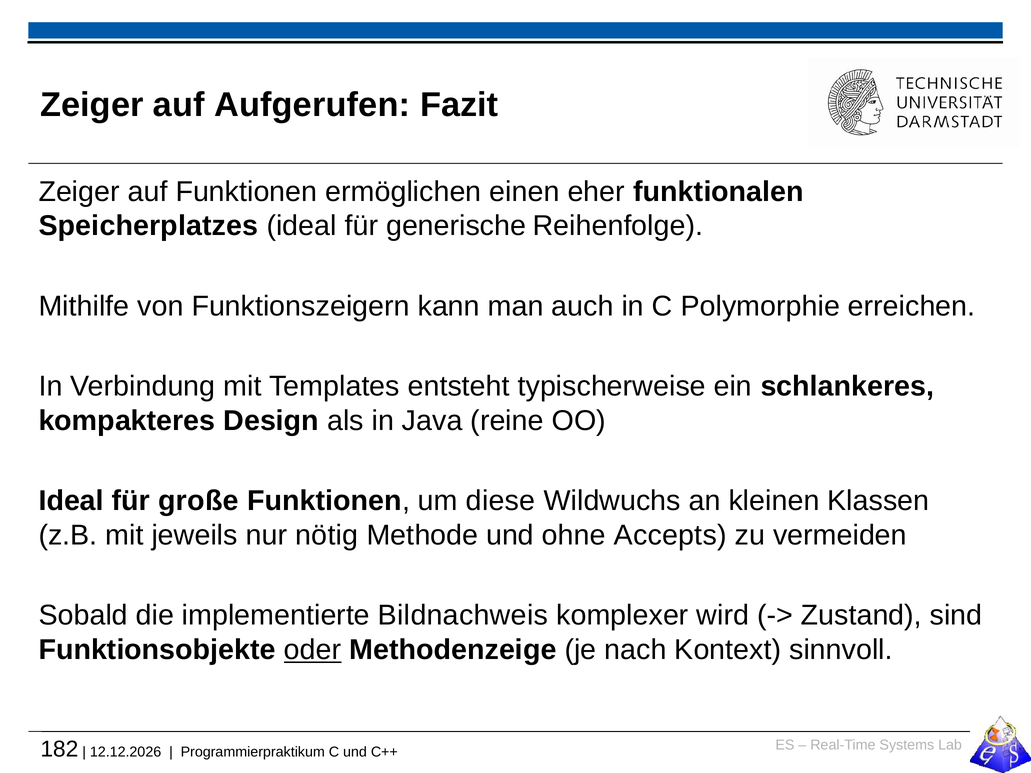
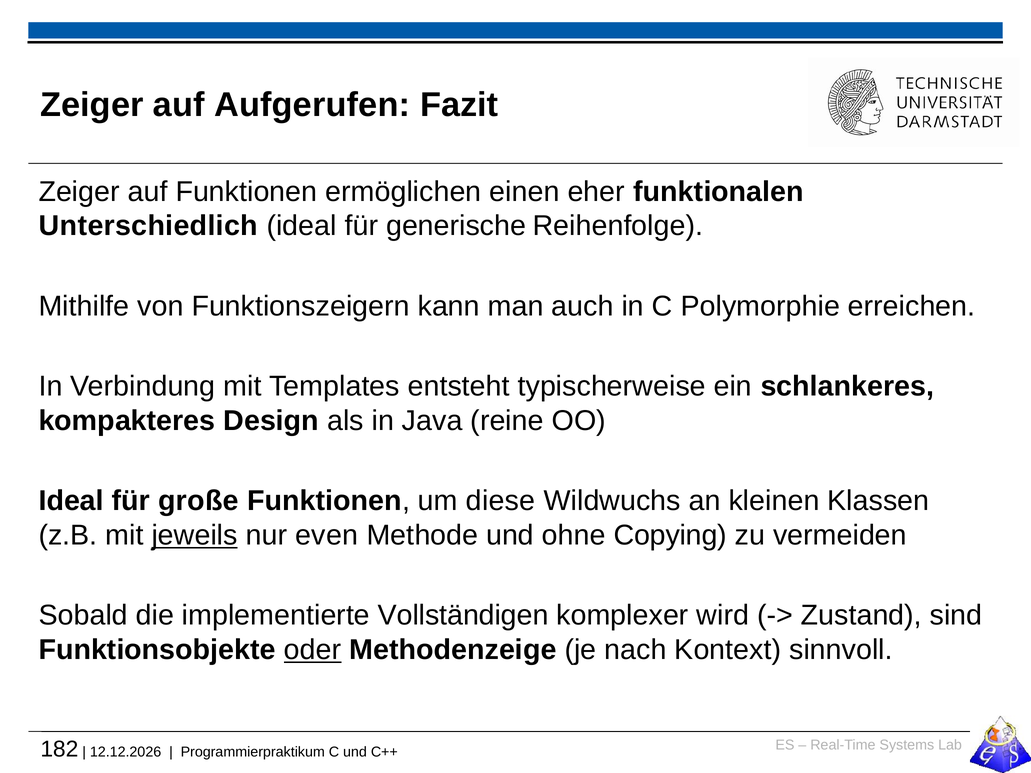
Speicherplatzes: Speicherplatzes -> Unterschiedlich
jeweils underline: none -> present
nötig: nötig -> even
Accepts: Accepts -> Copying
Bildnachweis: Bildnachweis -> Vollständigen
